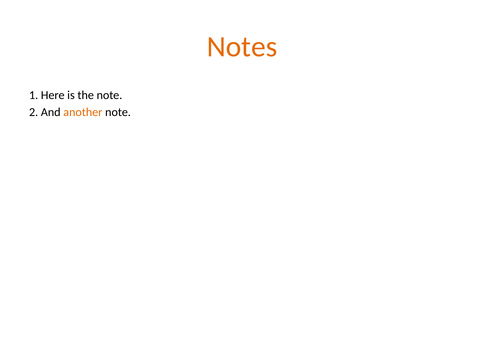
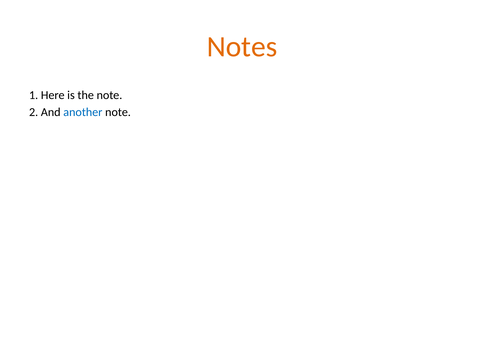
another colour: orange -> blue
